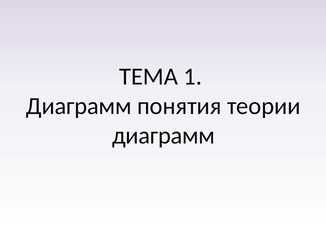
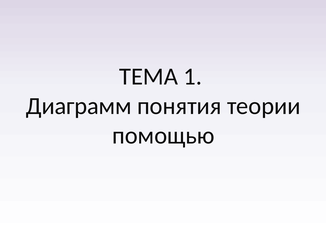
диаграмм at (163, 135): диаграмм -> помощью
